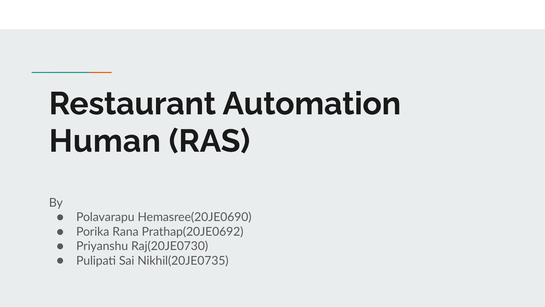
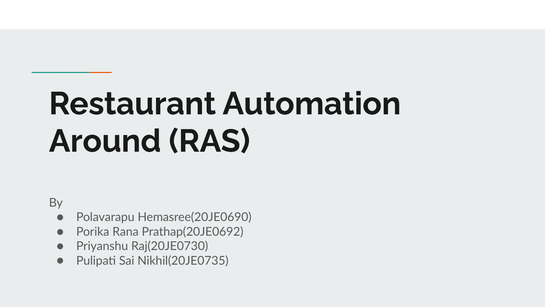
Human: Human -> Around
